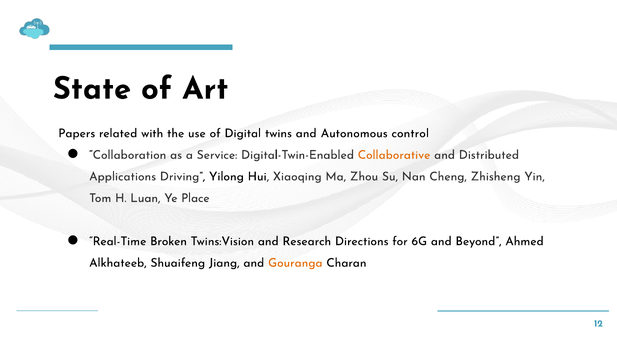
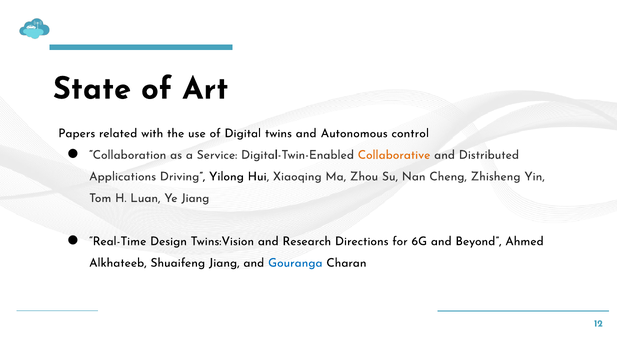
Ye Place: Place -> Jiang
Broken: Broken -> Design
Gouranga colour: orange -> blue
